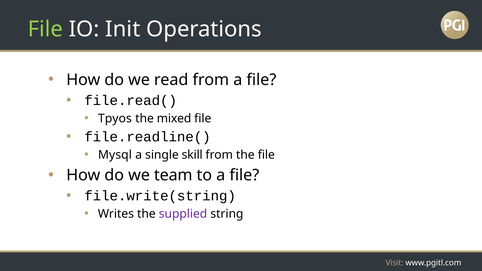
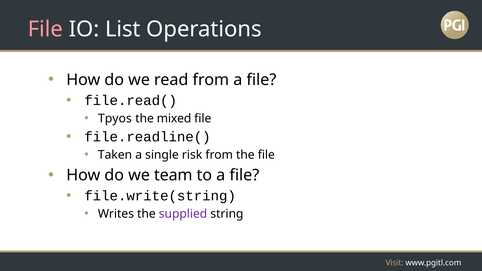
File at (45, 29) colour: light green -> pink
Init: Init -> List
Mysql: Mysql -> Taken
skill: skill -> risk
